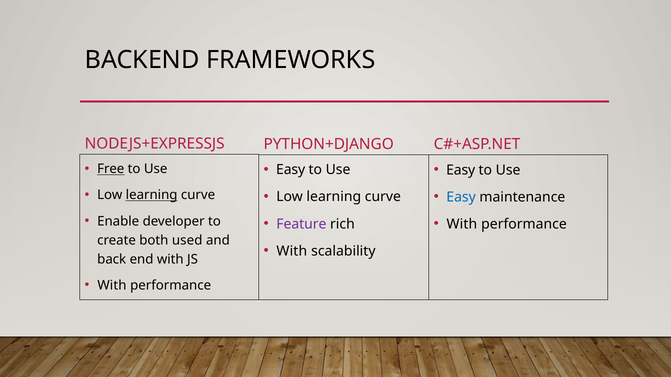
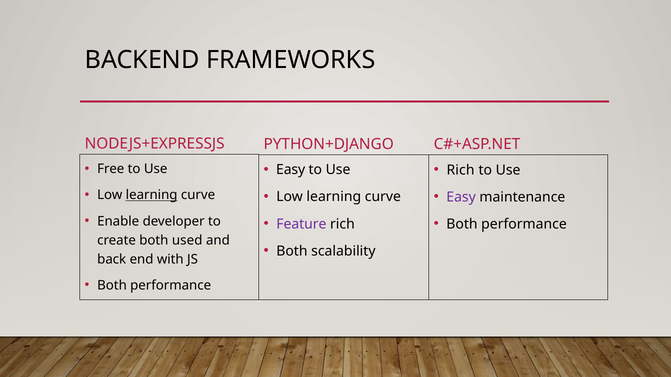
Free underline: present -> none
Easy at (461, 170): Easy -> Rich
Easy at (461, 197) colour: blue -> purple
With at (462, 224): With -> Both
With at (292, 251): With -> Both
With at (112, 286): With -> Both
